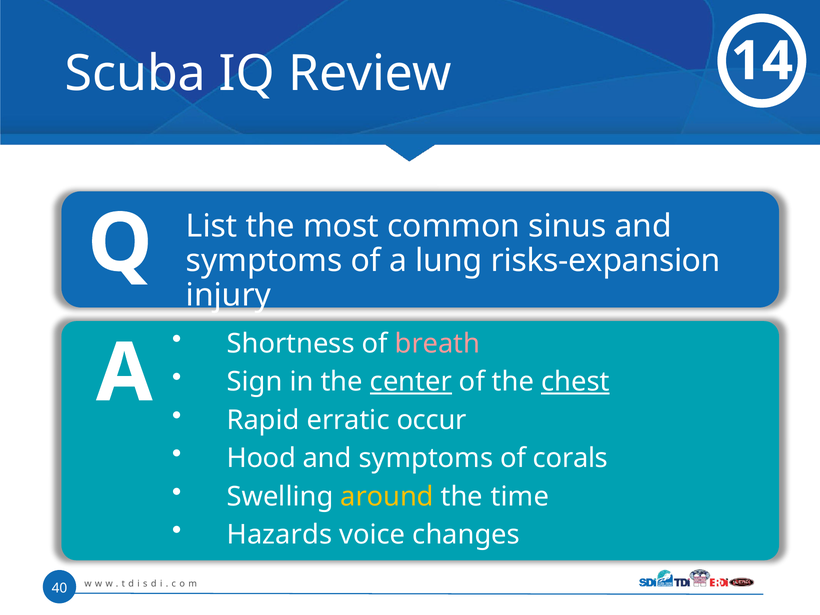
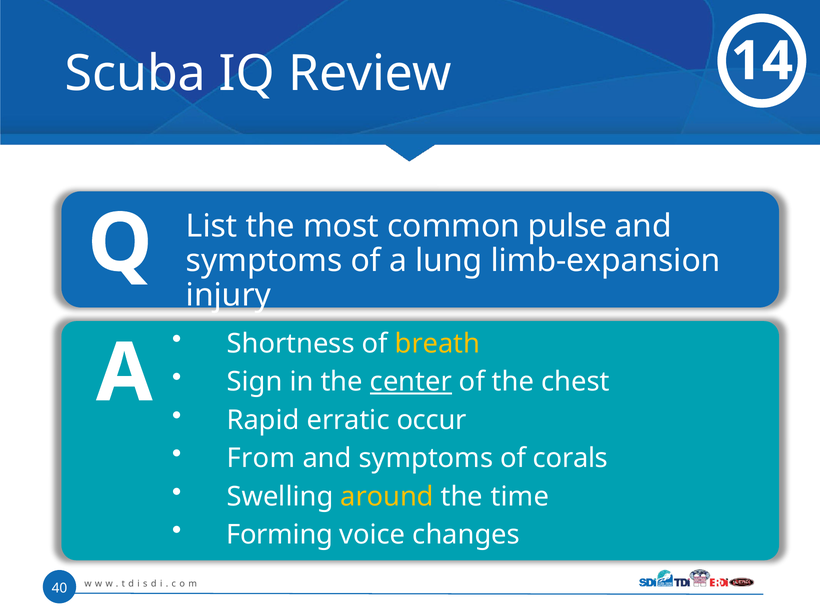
sinus: sinus -> pulse
risks-expansion: risks-expansion -> limb-expansion
breath colour: pink -> yellow
chest underline: present -> none
Hood: Hood -> From
Hazards: Hazards -> Forming
